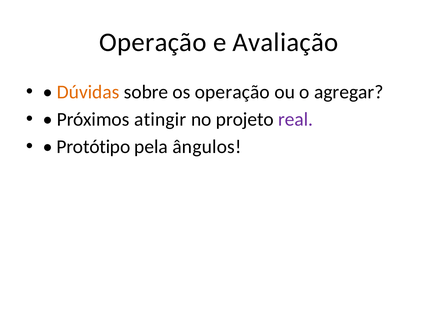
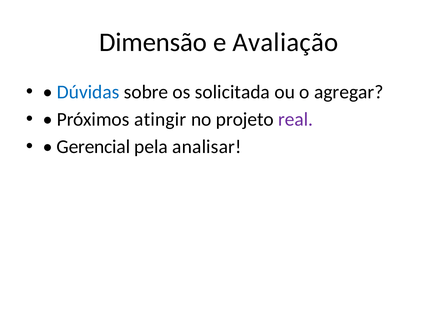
Operação at (153, 42): Operação -> Dimensão
Dúvidas colour: orange -> blue
os operação: operação -> solicitada
Protótipo: Protótipo -> Gerencial
ângulos: ângulos -> analisar
